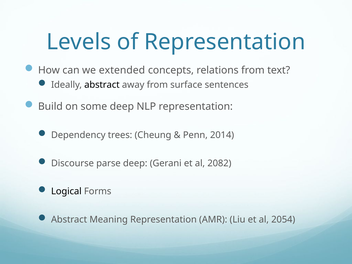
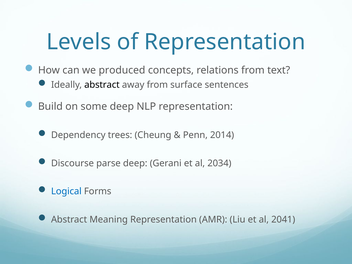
extended: extended -> produced
2082: 2082 -> 2034
Logical colour: black -> blue
2054: 2054 -> 2041
